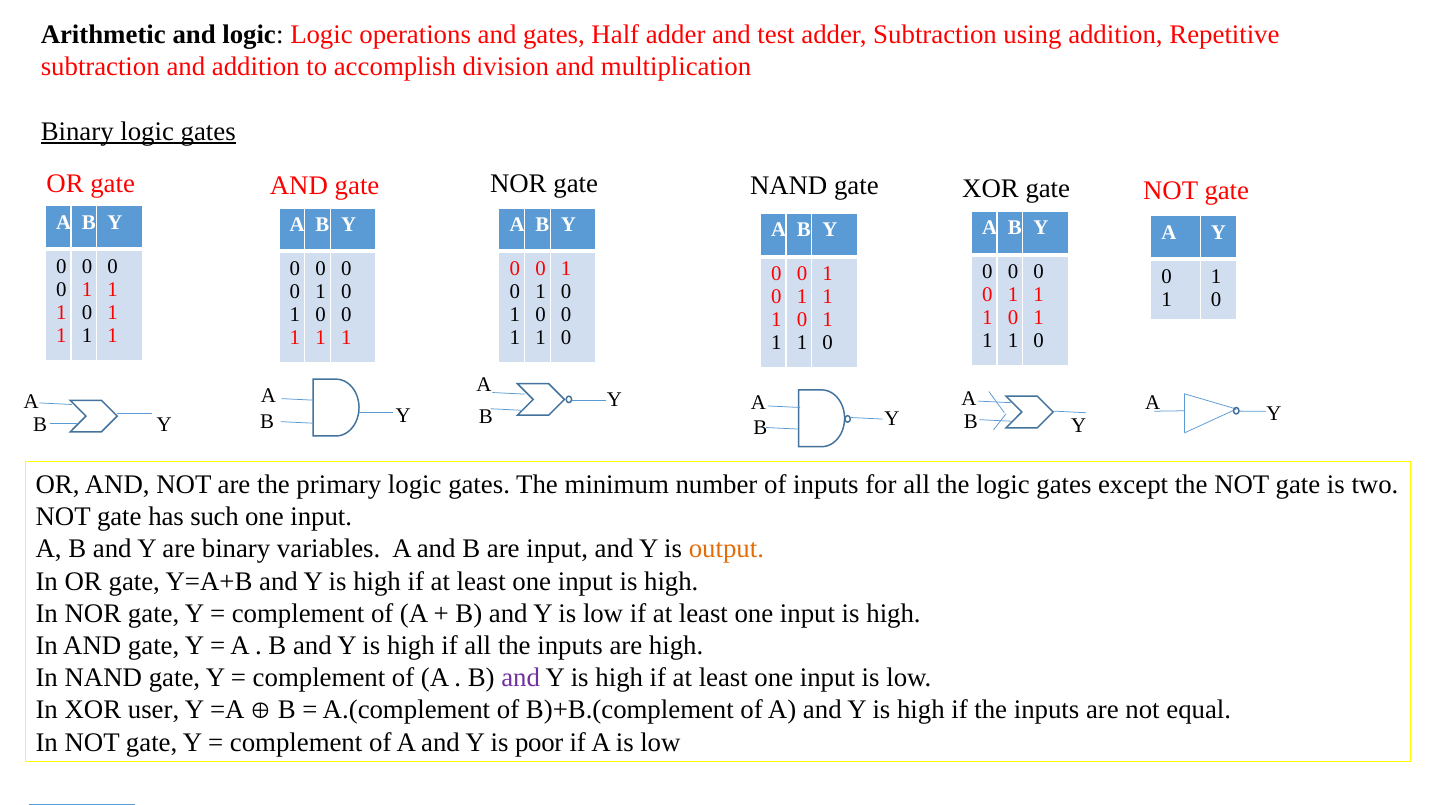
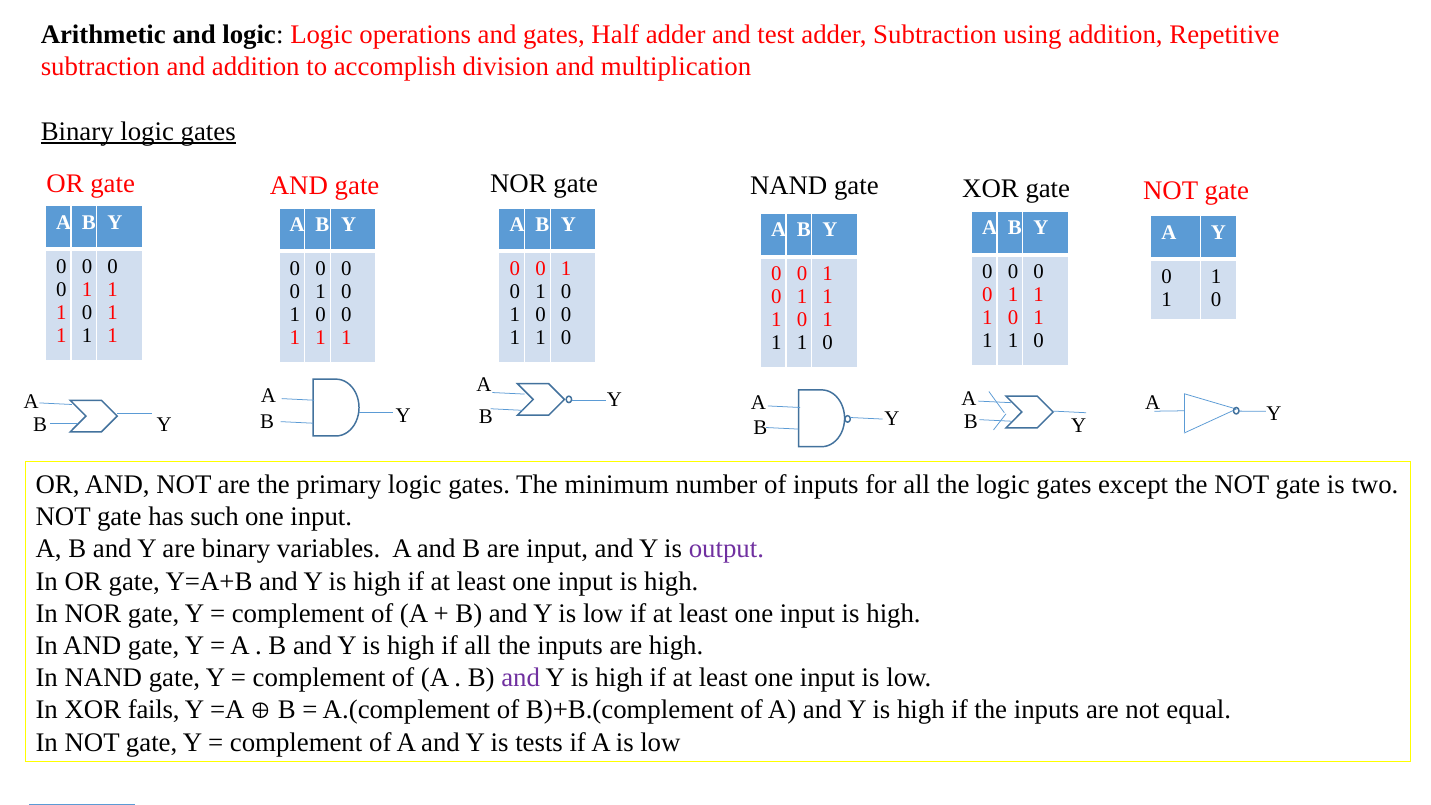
output colour: orange -> purple
user: user -> fails
poor: poor -> tests
